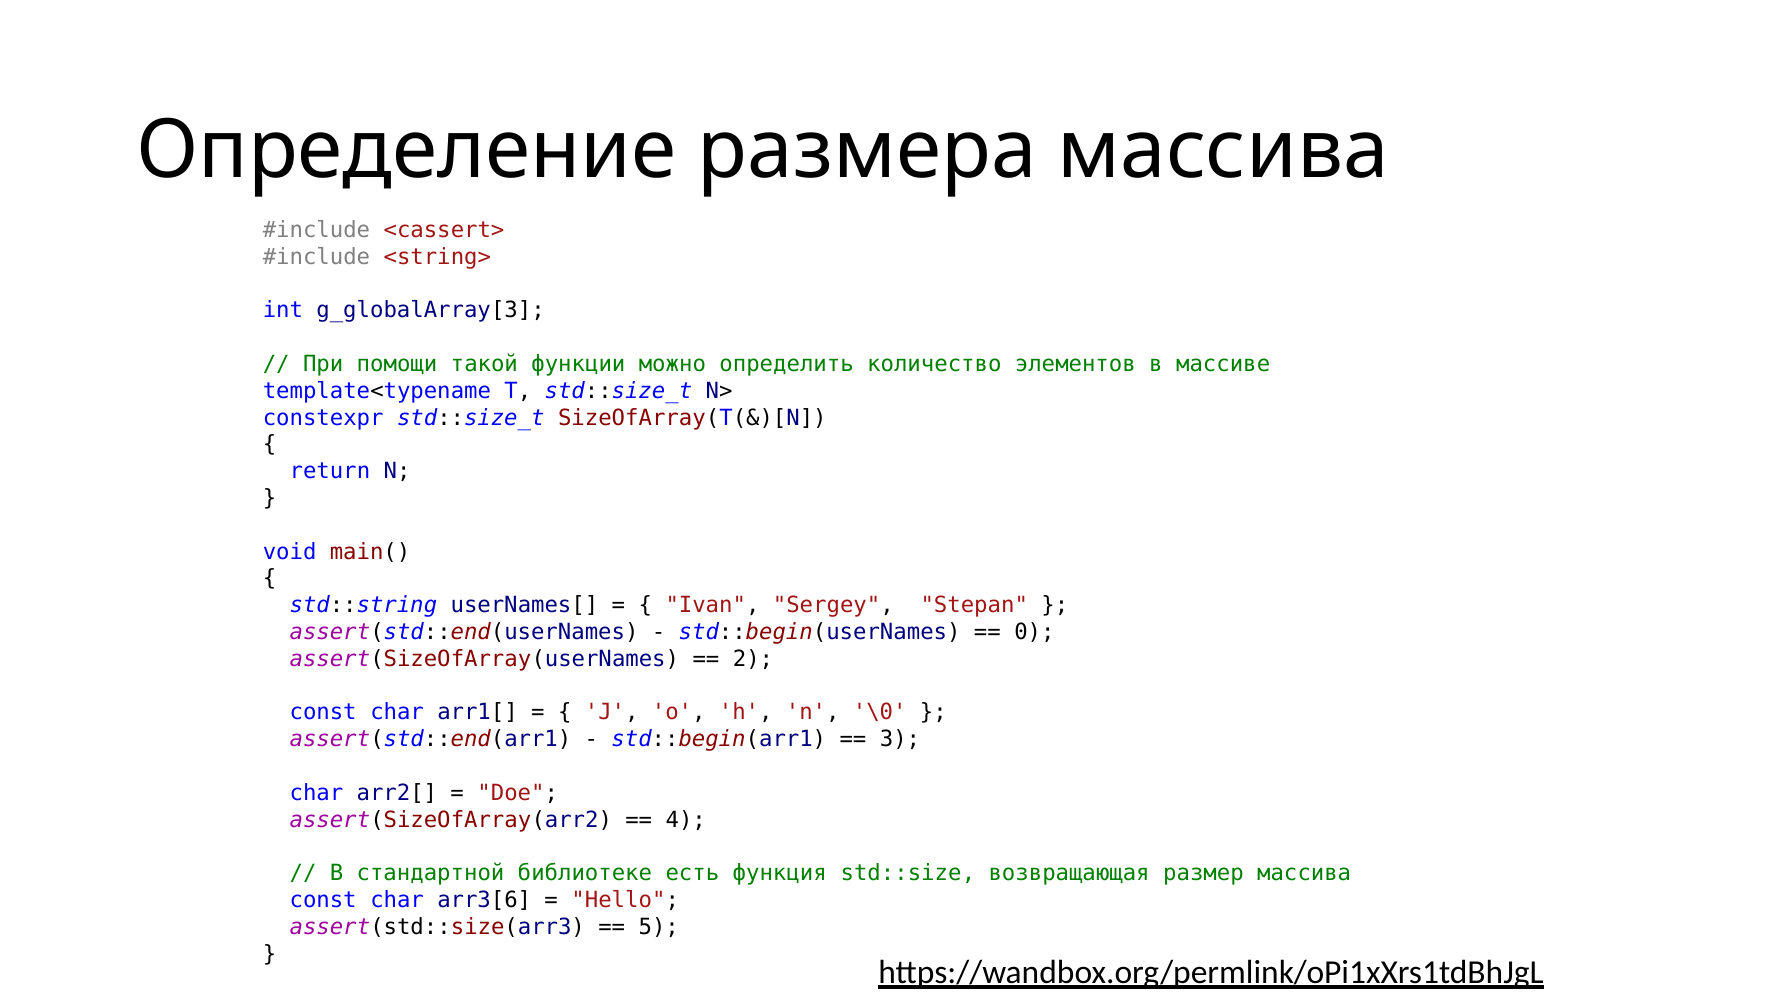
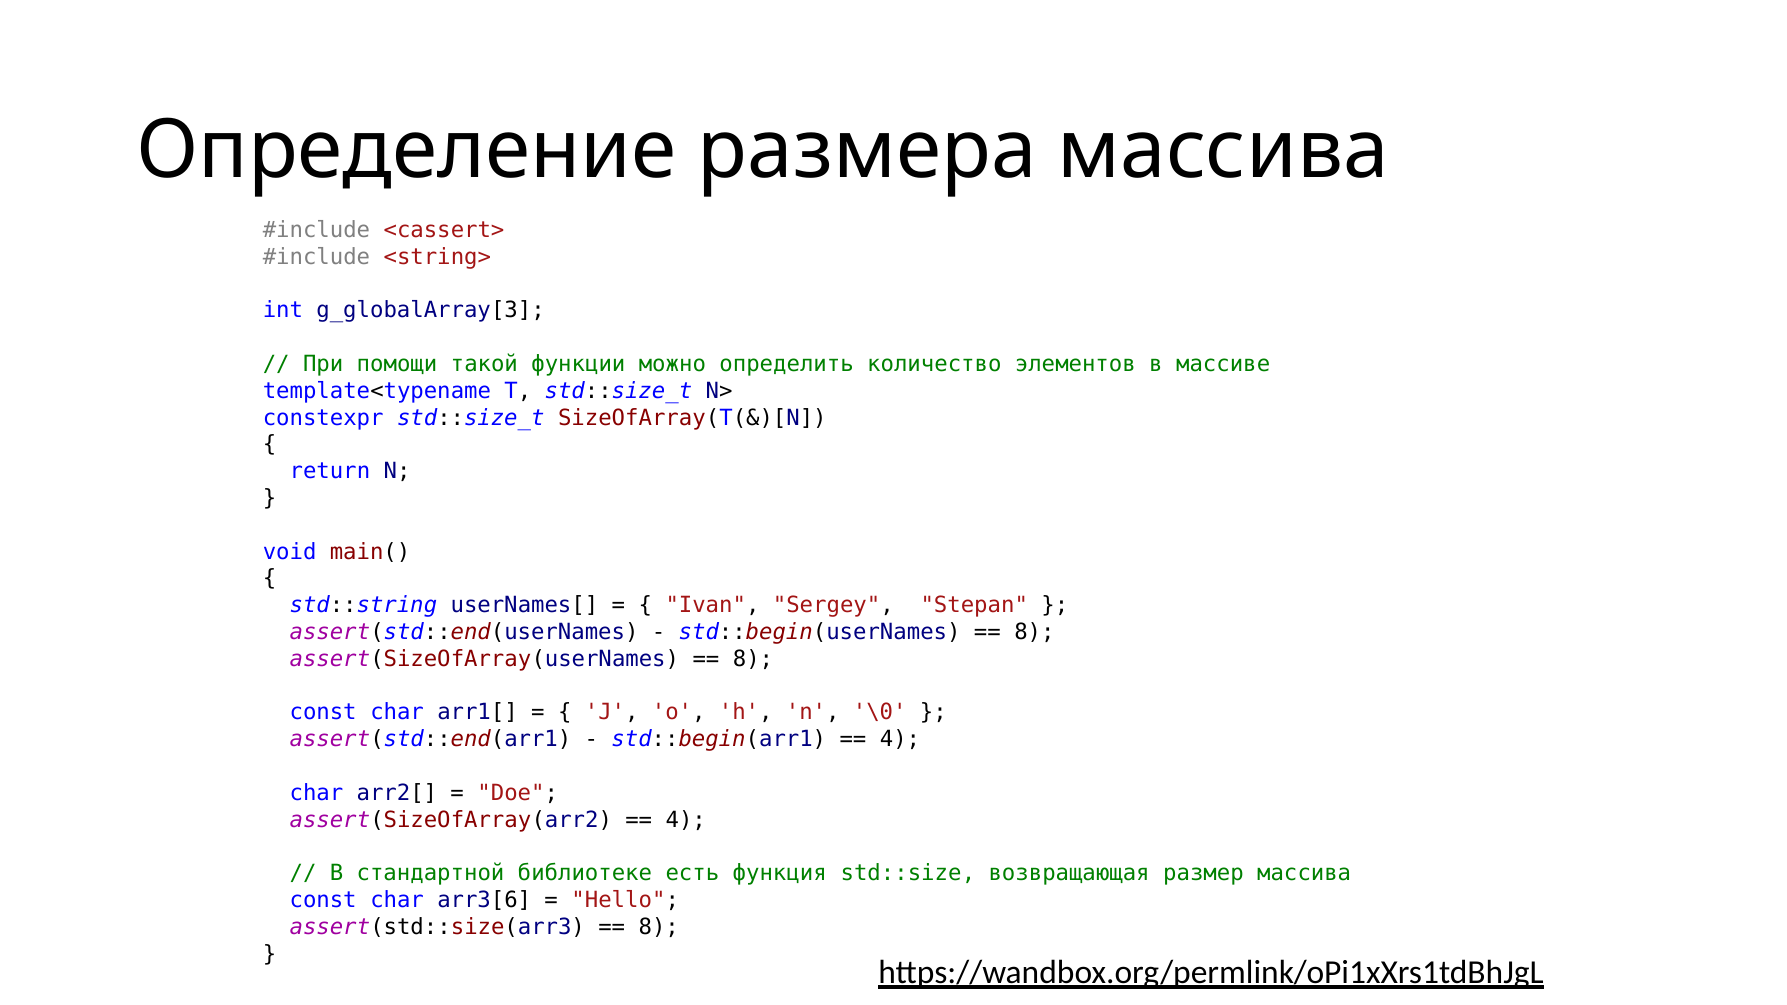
0 at (1034, 632): 0 -> 8
2 at (753, 659): 2 -> 8
3 at (900, 740): 3 -> 4
5 at (659, 927): 5 -> 8
